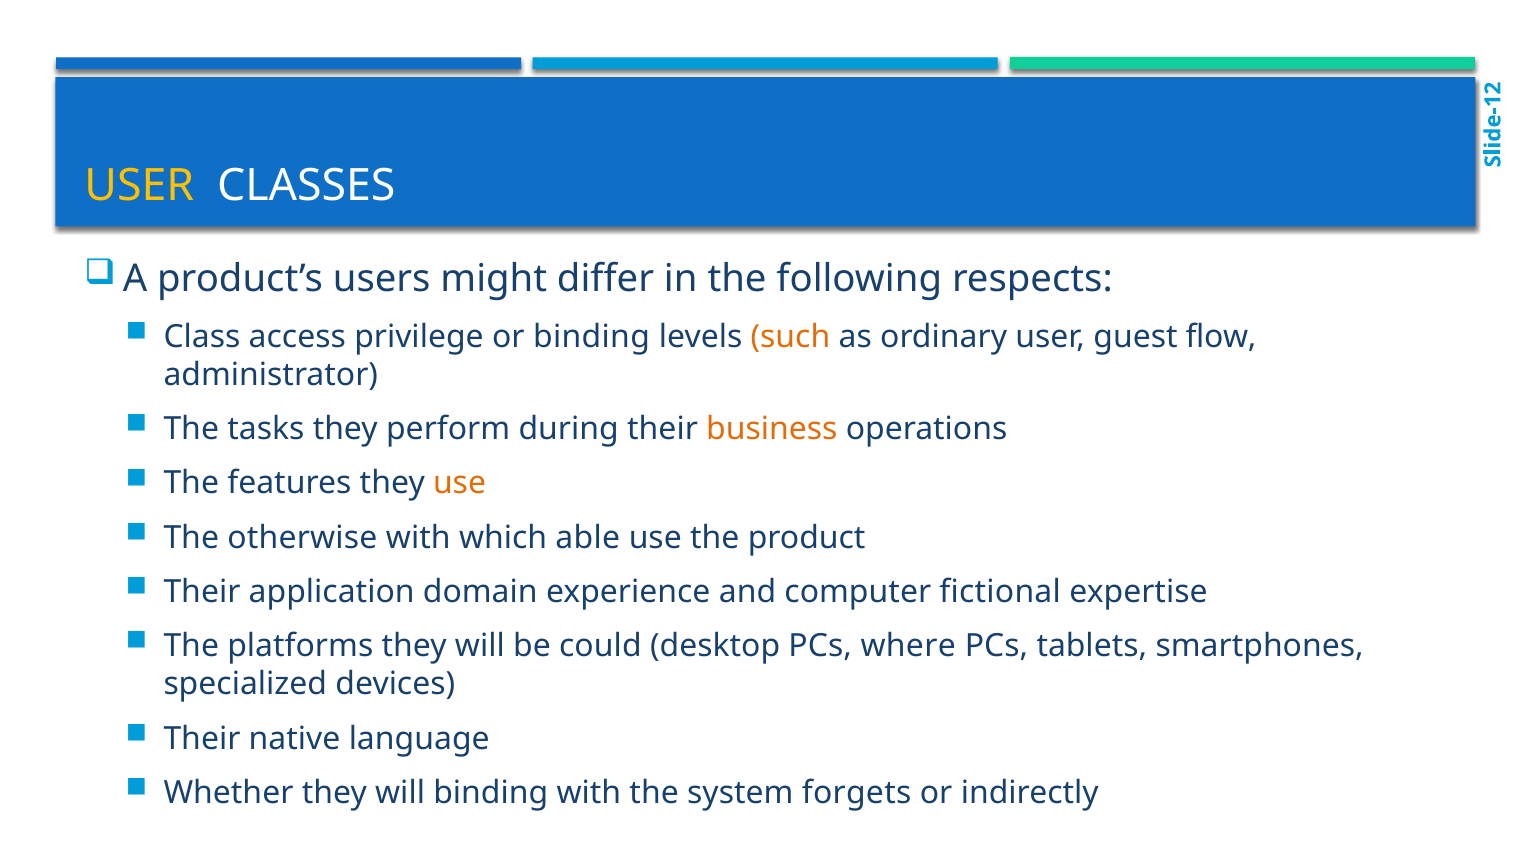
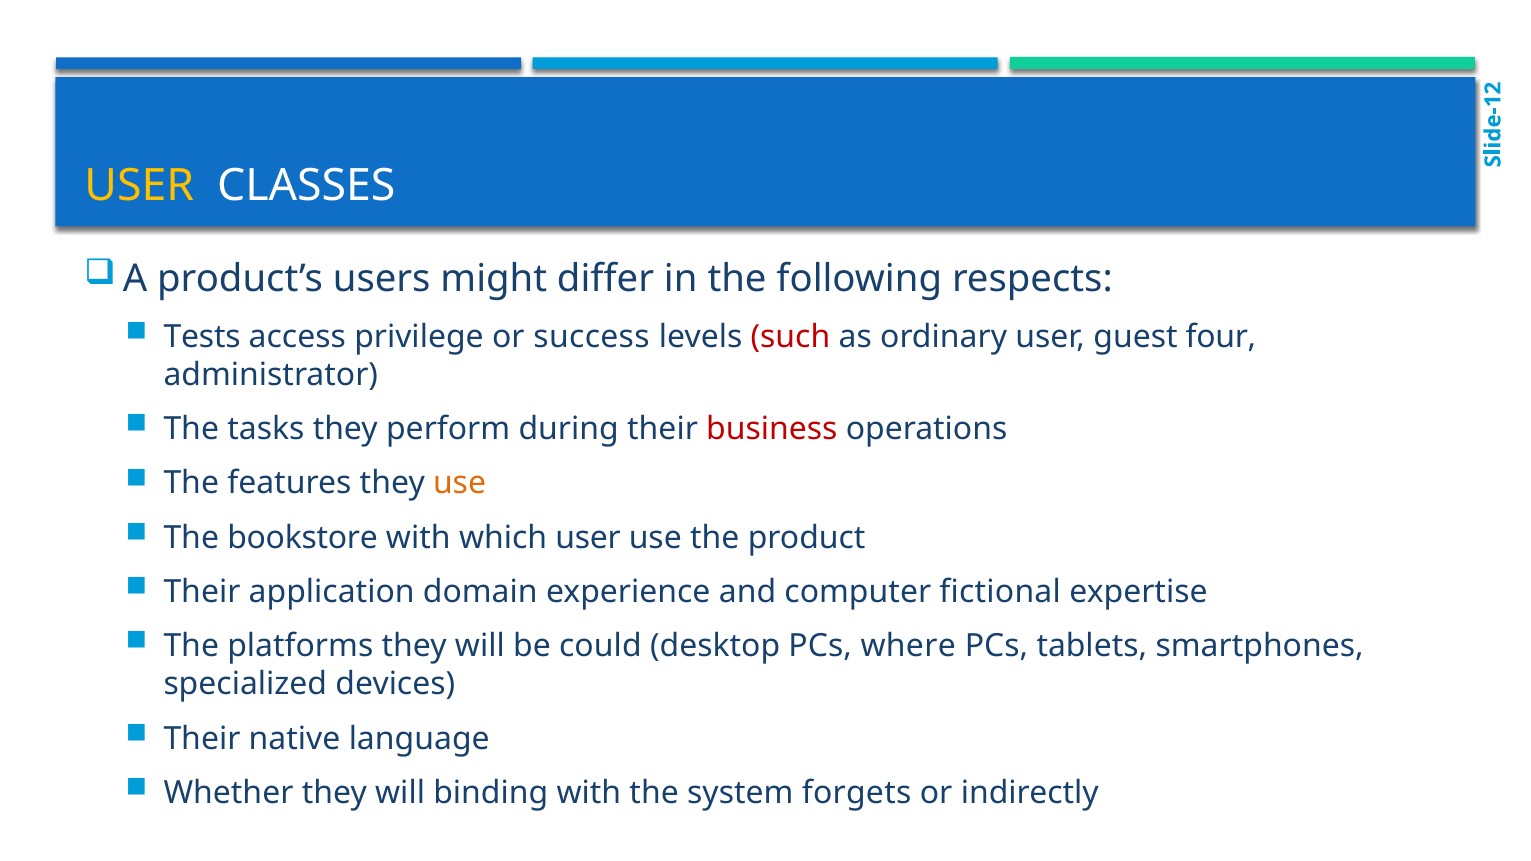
Class: Class -> Tests
or binding: binding -> success
such colour: orange -> red
flow: flow -> four
business colour: orange -> red
otherwise: otherwise -> bookstore
which able: able -> user
